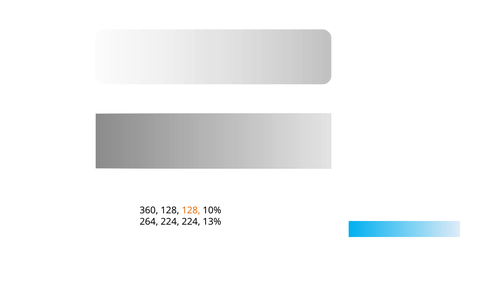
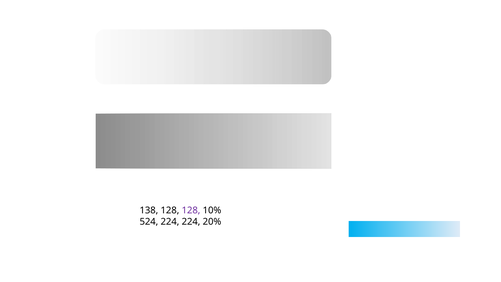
360: 360 -> 138
128 at (191, 210) colour: orange -> purple
264: 264 -> 524
13%: 13% -> 20%
